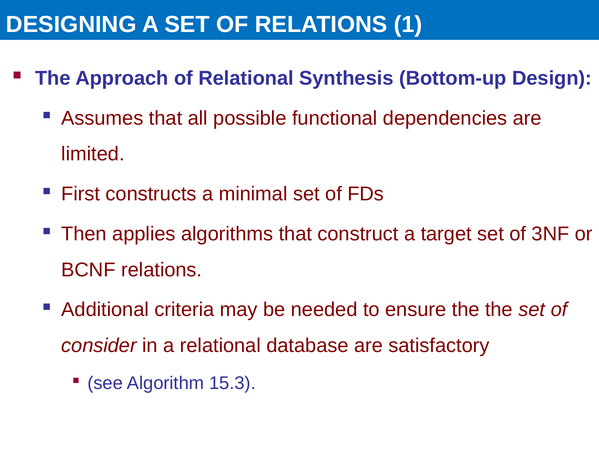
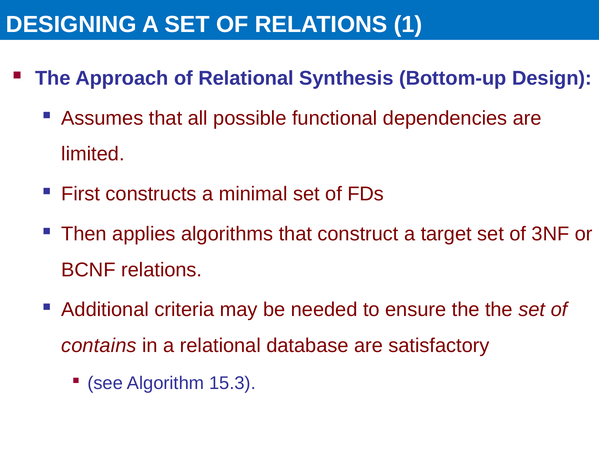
consider: consider -> contains
